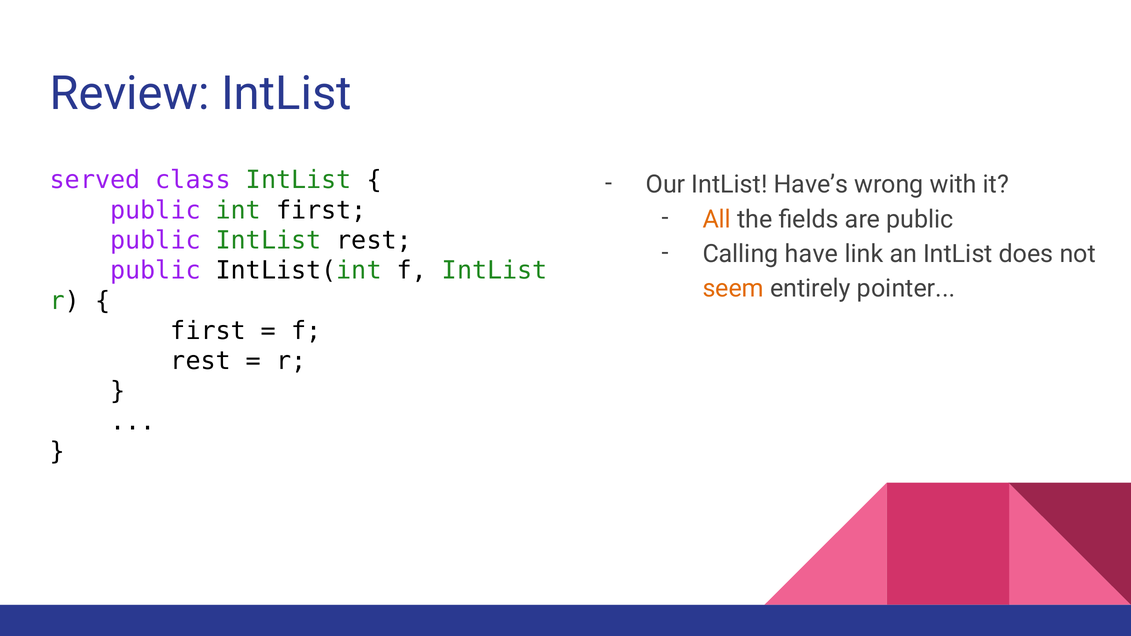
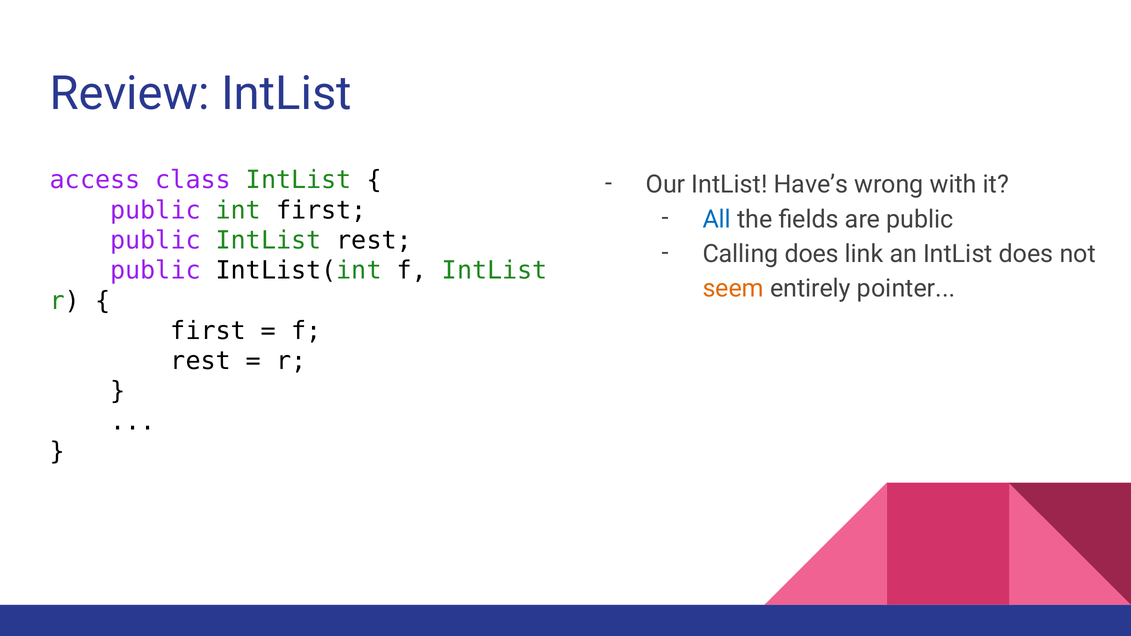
served: served -> access
All colour: orange -> blue
Calling have: have -> does
